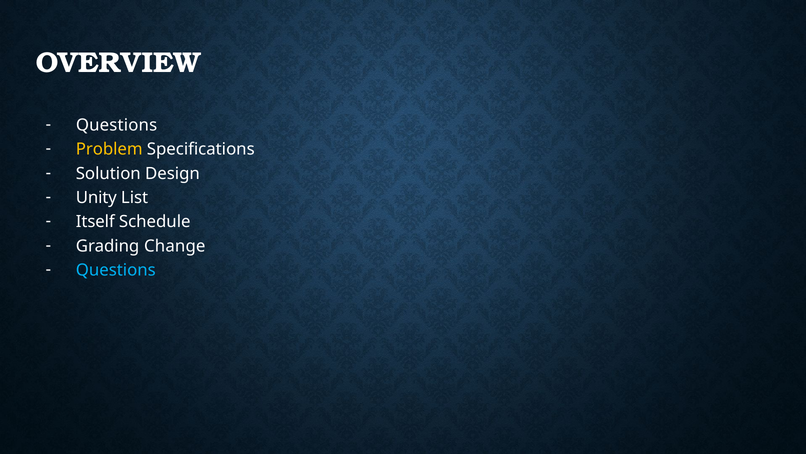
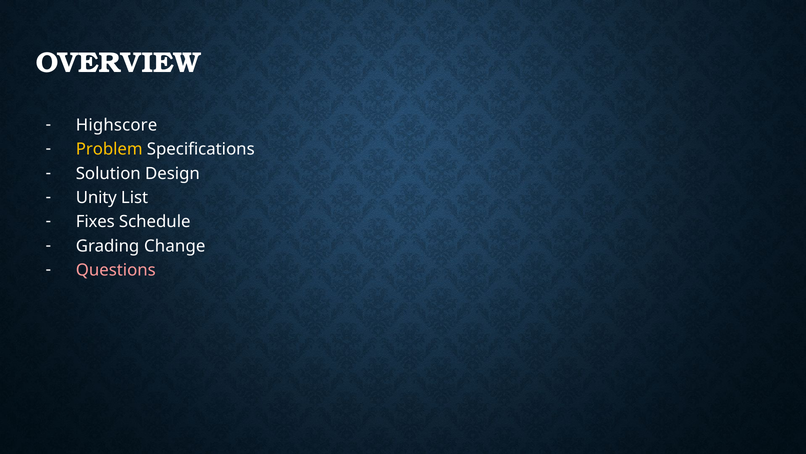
Questions at (117, 125): Questions -> Highscore
Itself: Itself -> Fixes
Questions at (116, 270) colour: light blue -> pink
